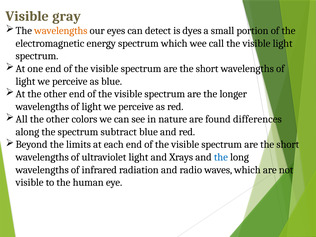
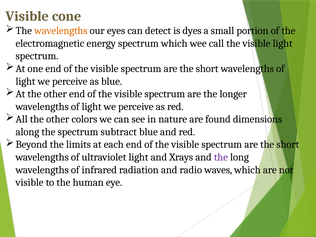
gray: gray -> cone
differences: differences -> dimensions
the at (221, 157) colour: blue -> purple
